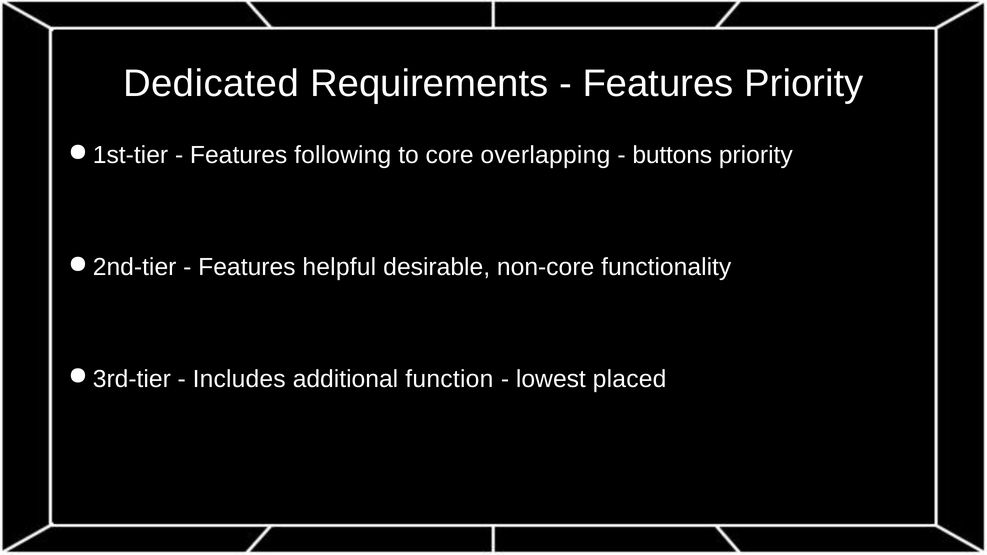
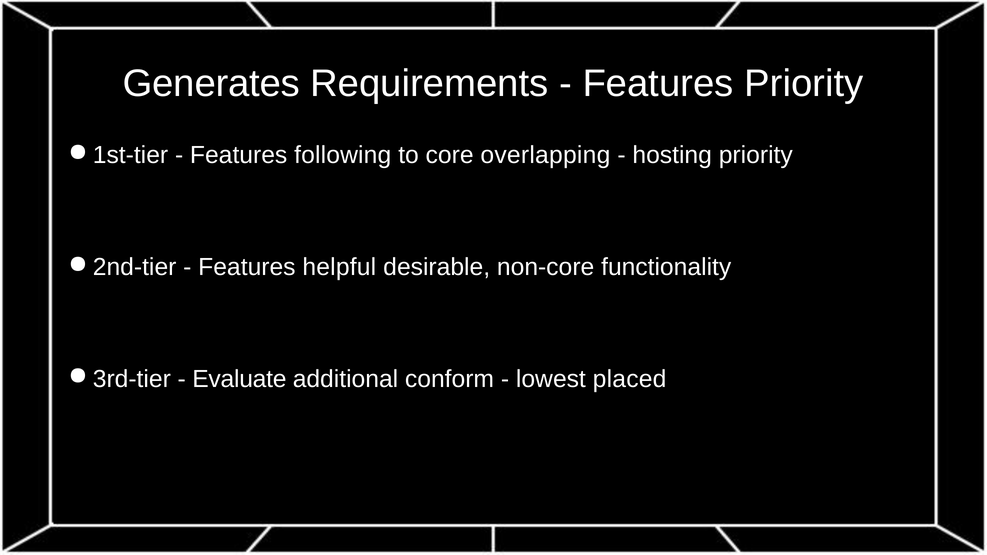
Dedicated: Dedicated -> Generates
buttons: buttons -> hosting
Includes: Includes -> Evaluate
function: function -> conform
